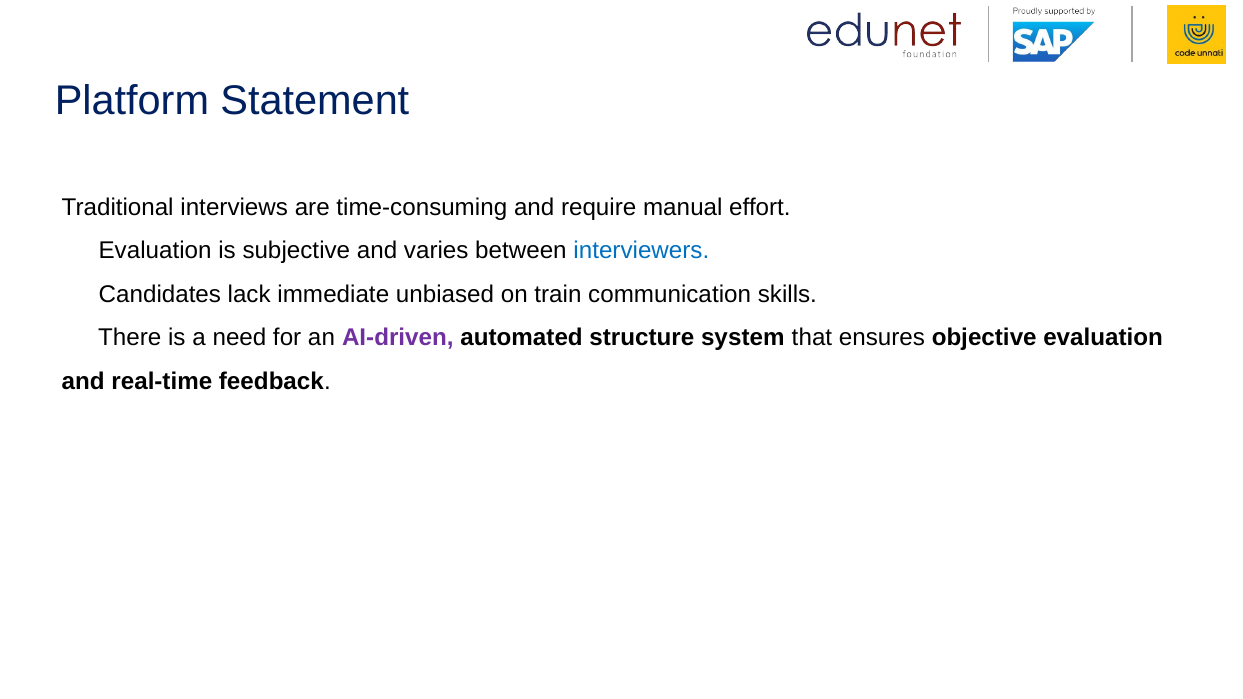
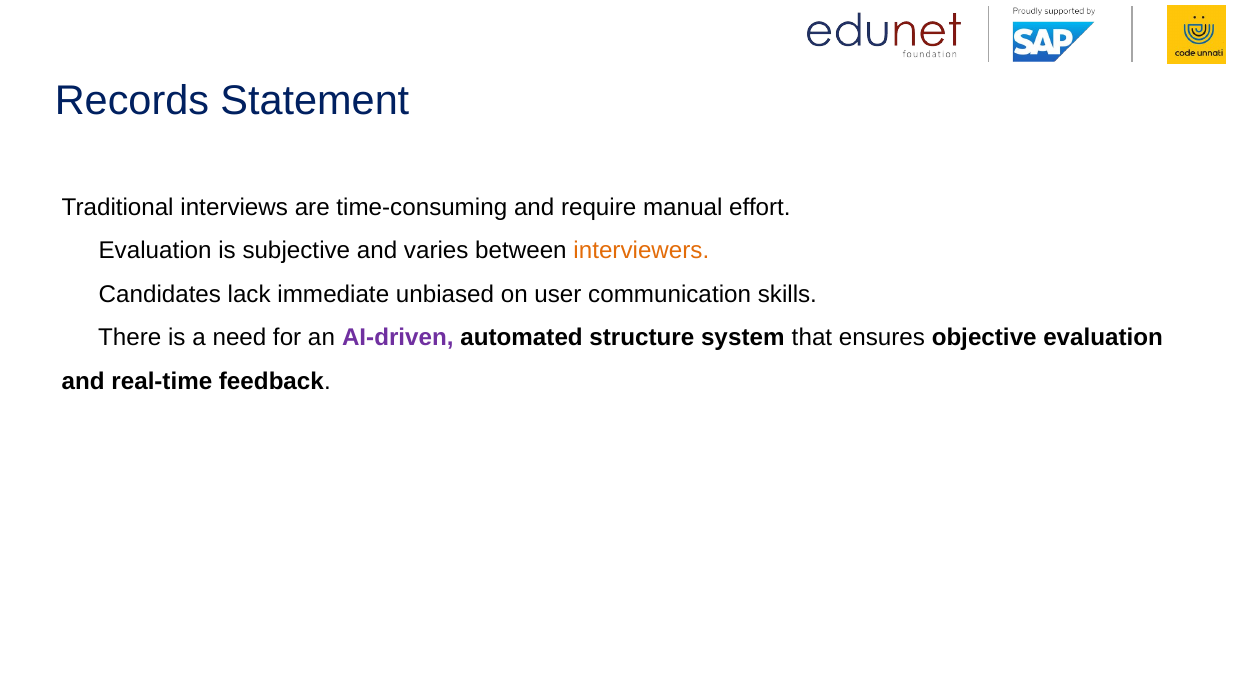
Platform: Platform -> Records
interviewers colour: blue -> orange
train: train -> user
